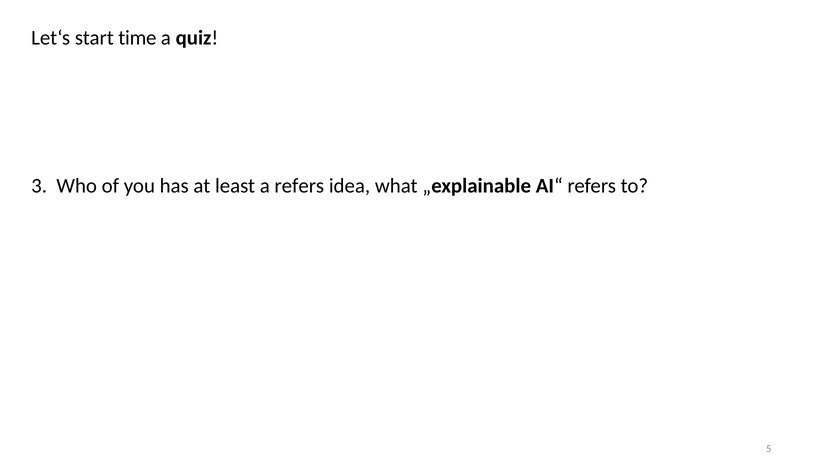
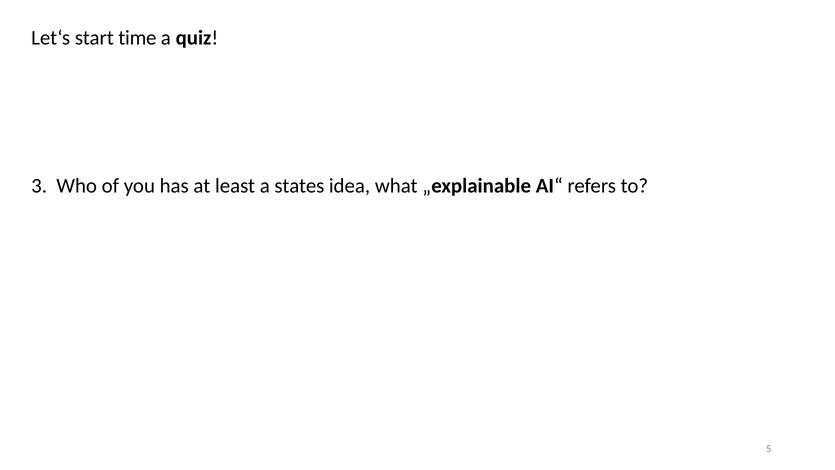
a refers: refers -> states
